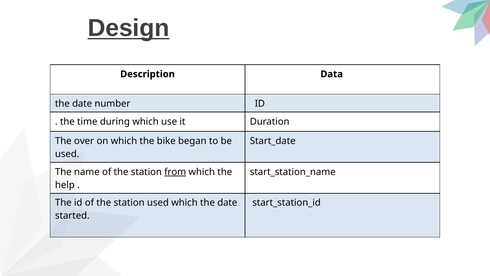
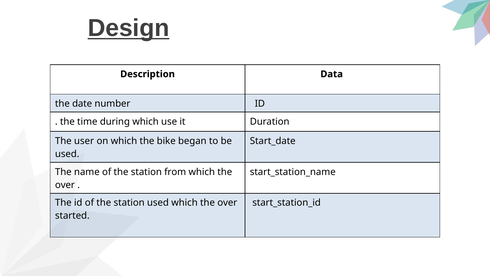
over: over -> user
from underline: present -> none
help at (65, 185): help -> over
date at (227, 203): date -> over
